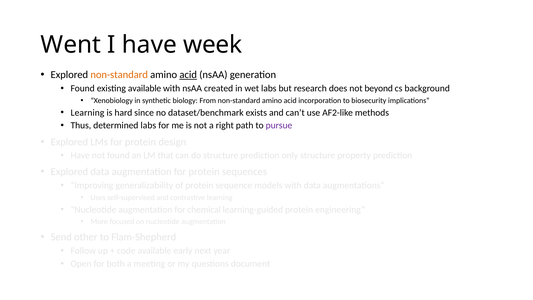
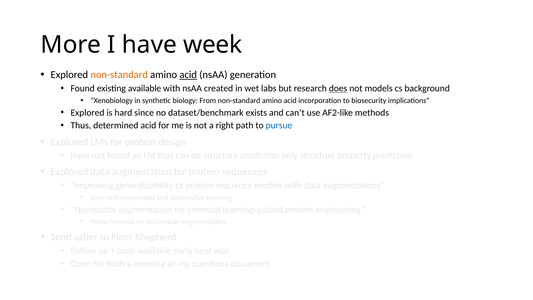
Went at (71, 45): Went -> More
does underline: none -> present
not beyond: beyond -> models
Learning at (87, 112): Learning -> Explored
determined labs: labs -> acid
pursue colour: purple -> blue
